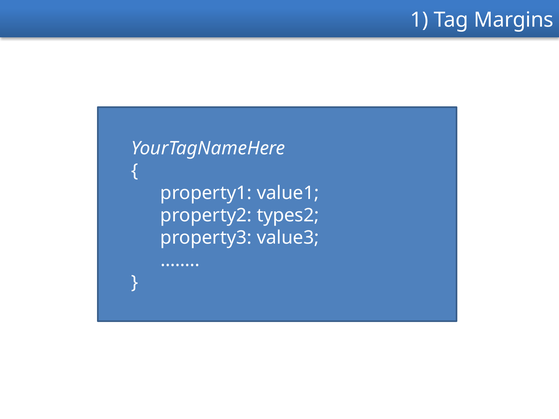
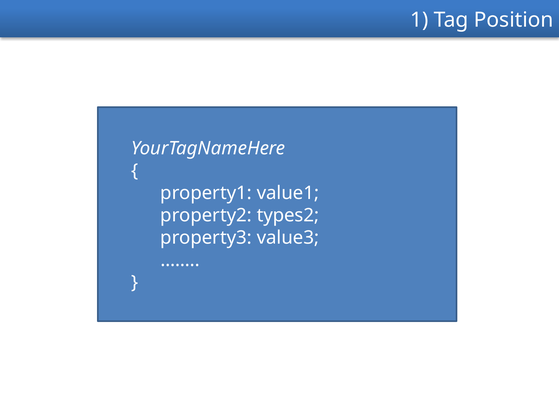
Margins: Margins -> Position
